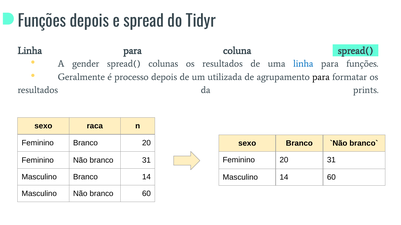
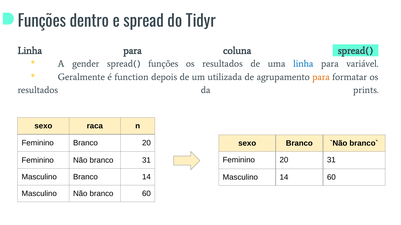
Funções depois: depois -> dentro
spread( colunas: colunas -> funções
para funções: funções -> variável
processo: processo -> function
para at (321, 77) colour: black -> orange
